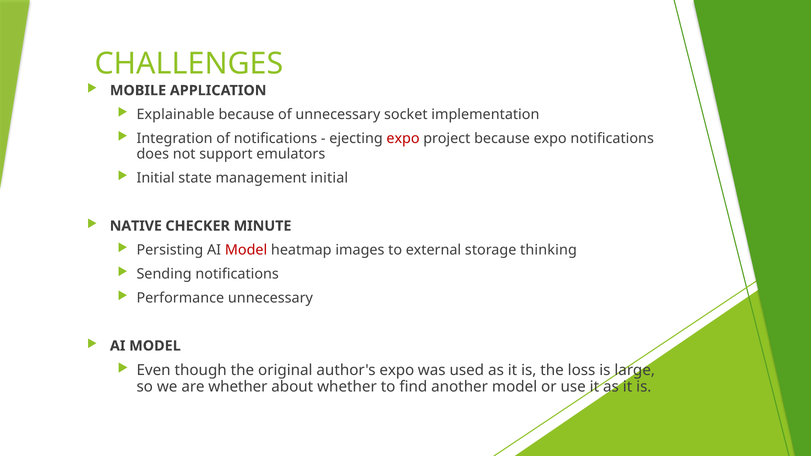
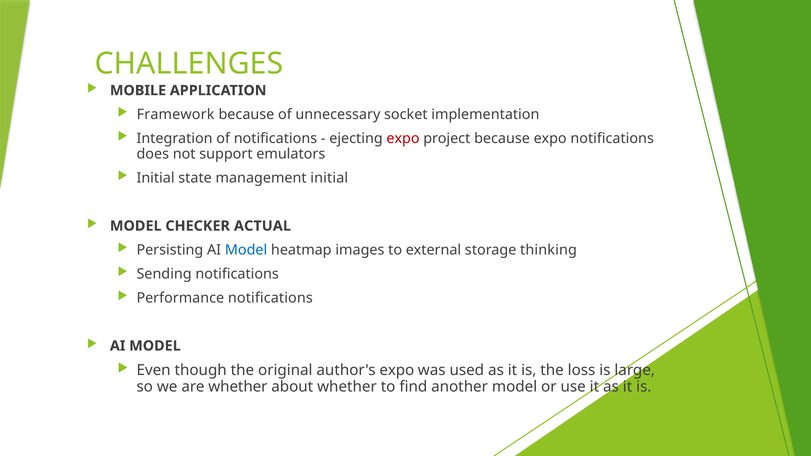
Explainable: Explainable -> Framework
NATIVE at (136, 226): NATIVE -> MODEL
MINUTE: MINUTE -> ACTUAL
Model at (246, 250) colour: red -> blue
Performance unnecessary: unnecessary -> notifications
